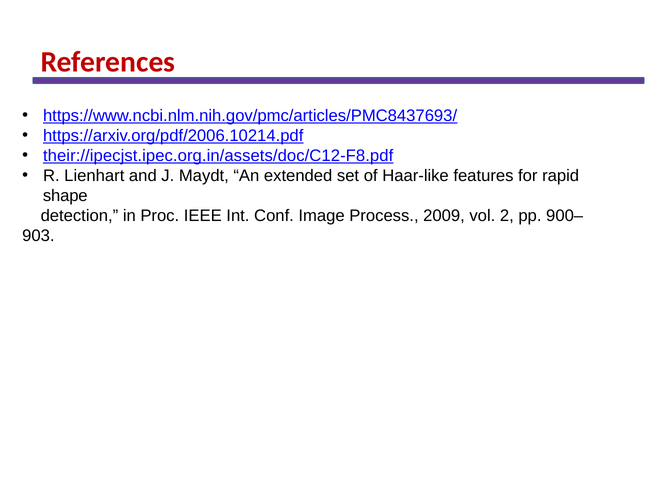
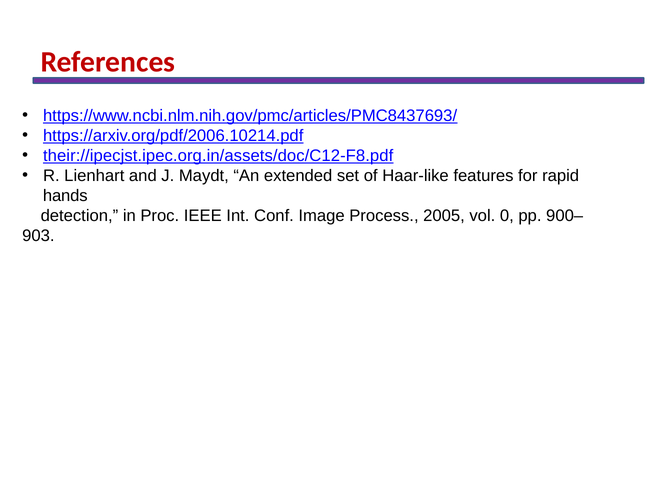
shape: shape -> hands
2009: 2009 -> 2005
2: 2 -> 0
